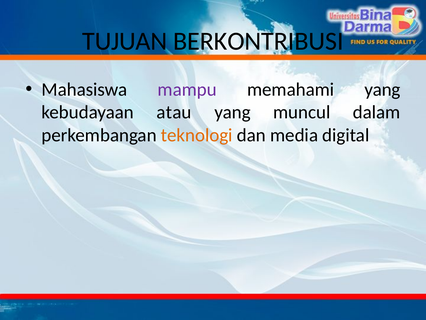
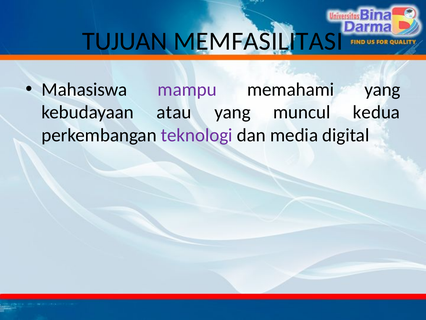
BERKONTRIBUSI: BERKONTRIBUSI -> MEMFASILITASI
dalam: dalam -> kedua
teknologi colour: orange -> purple
